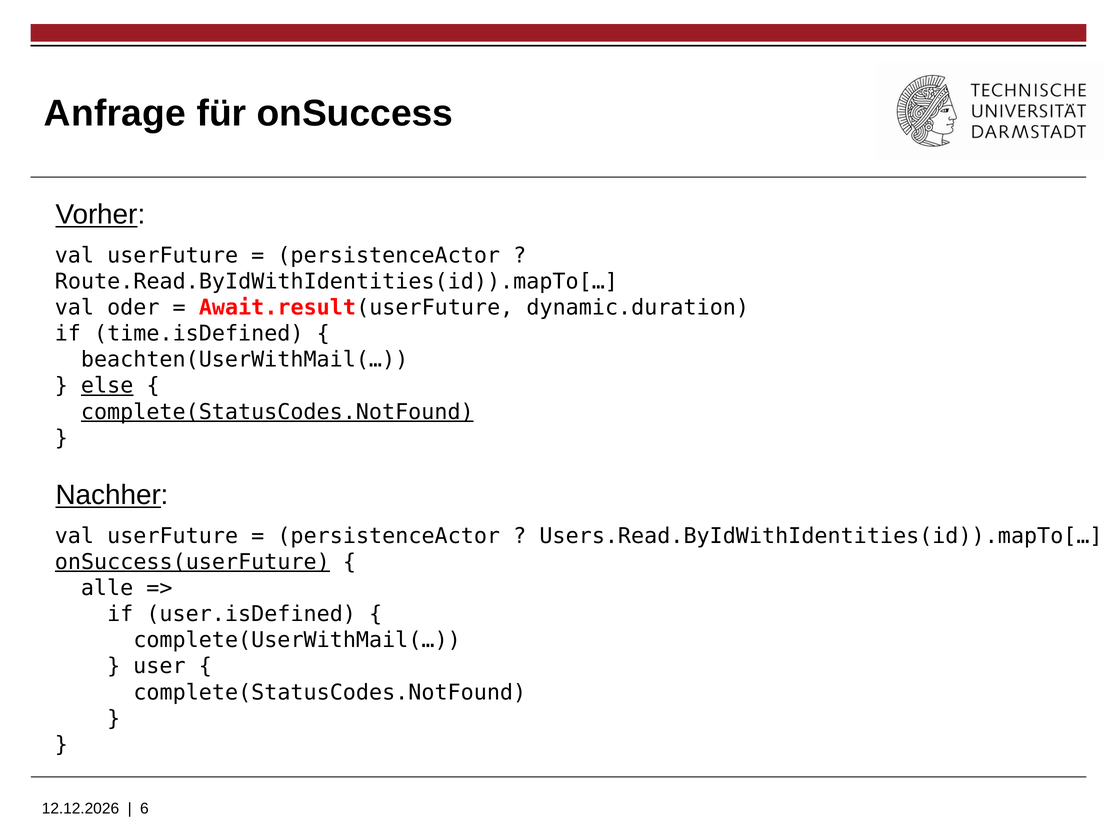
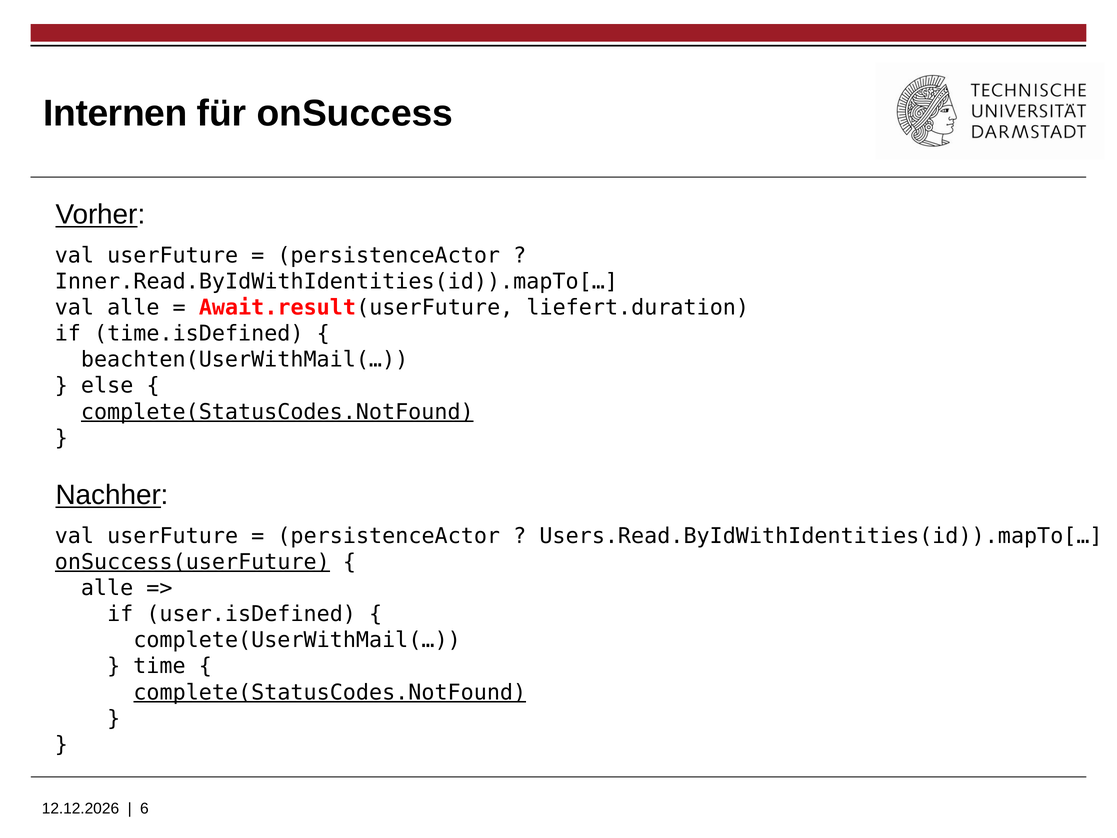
Anfrage: Anfrage -> Internen
Route.Read.ByIdWithIdentities(id)).mapTo[…: Route.Read.ByIdWithIdentities(id)).mapTo[… -> Inner.Read.ByIdWithIdentities(id)).mapTo[…
val oder: oder -> alle
dynamic.duration: dynamic.duration -> liefert.duration
else underline: present -> none
user: user -> time
complete(StatusCodes.NotFound at (330, 692) underline: none -> present
